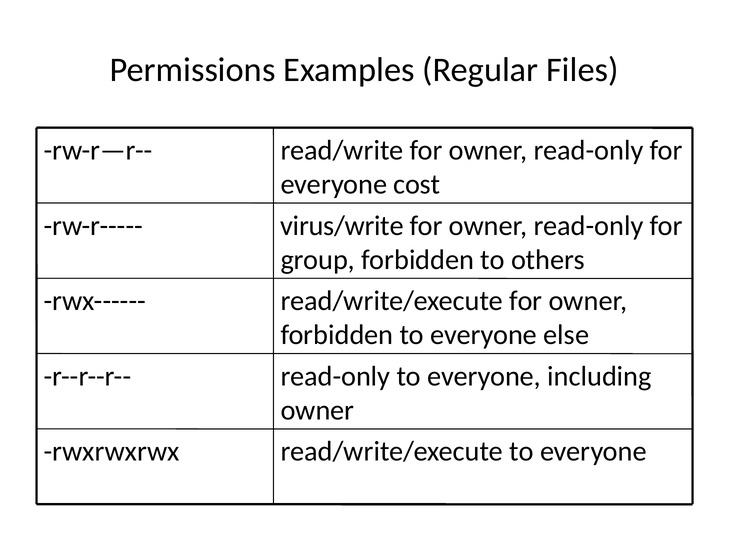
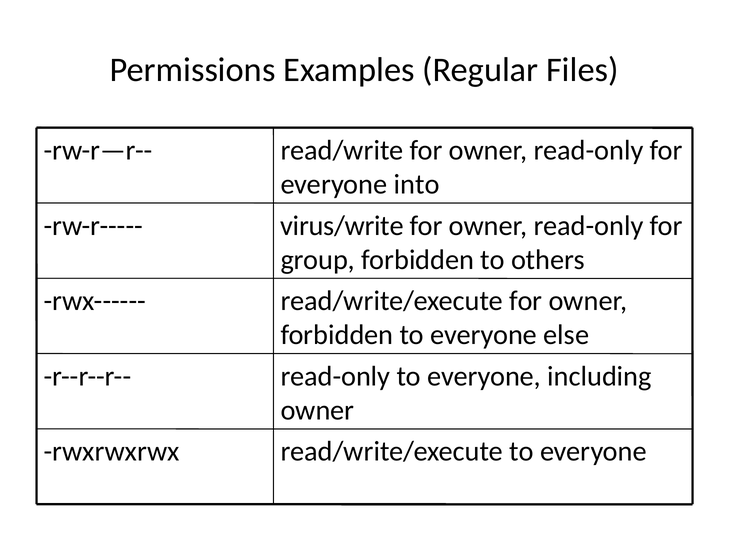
cost: cost -> into
